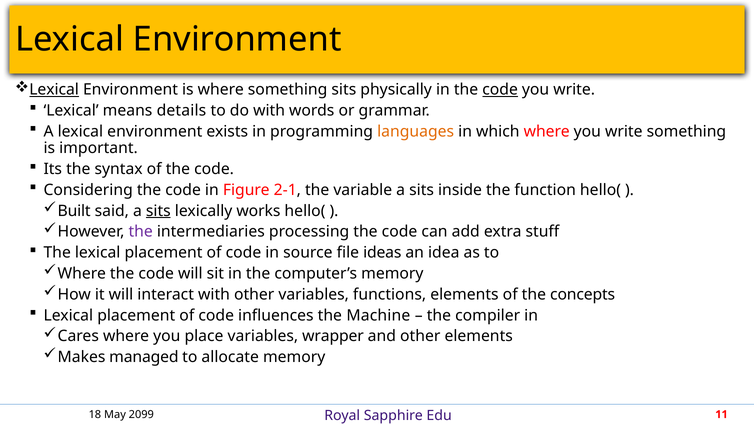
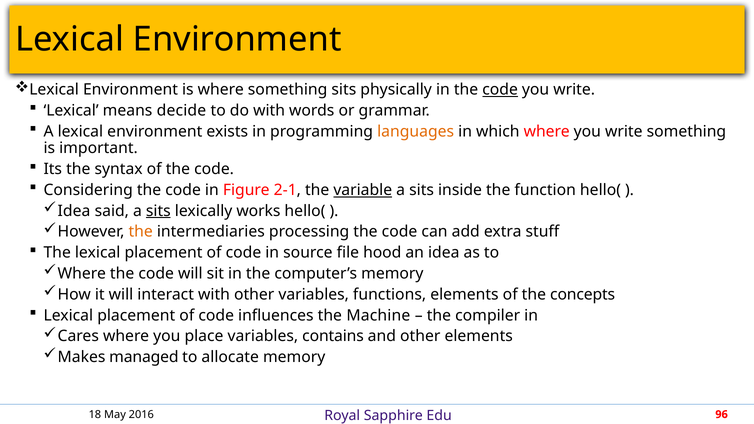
Lexical at (54, 90) underline: present -> none
details: details -> decide
variable underline: none -> present
Built at (74, 211): Built -> Idea
the at (141, 232) colour: purple -> orange
ideas: ideas -> hood
wrapper: wrapper -> contains
2099: 2099 -> 2016
11: 11 -> 96
